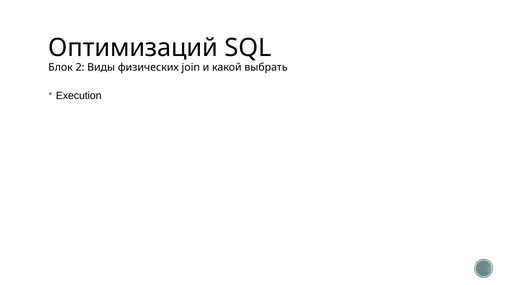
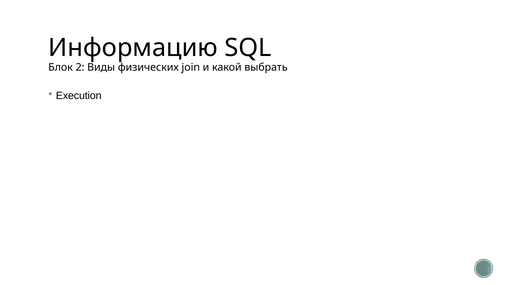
Оптимизаций: Оптимизаций -> Информацию
